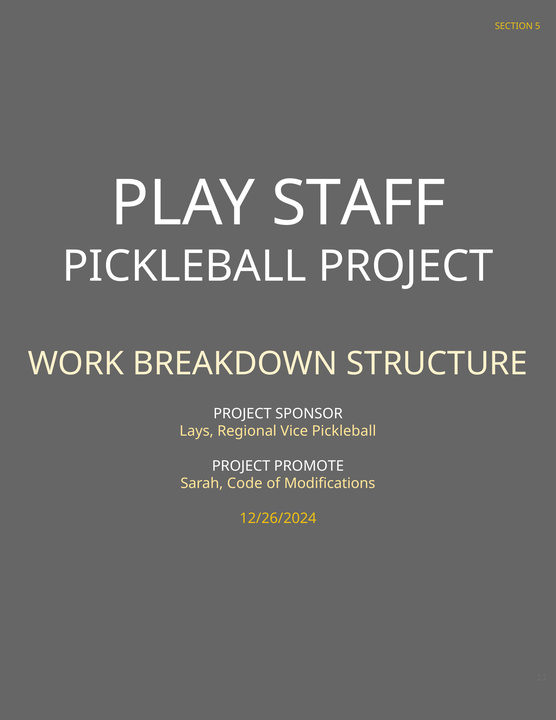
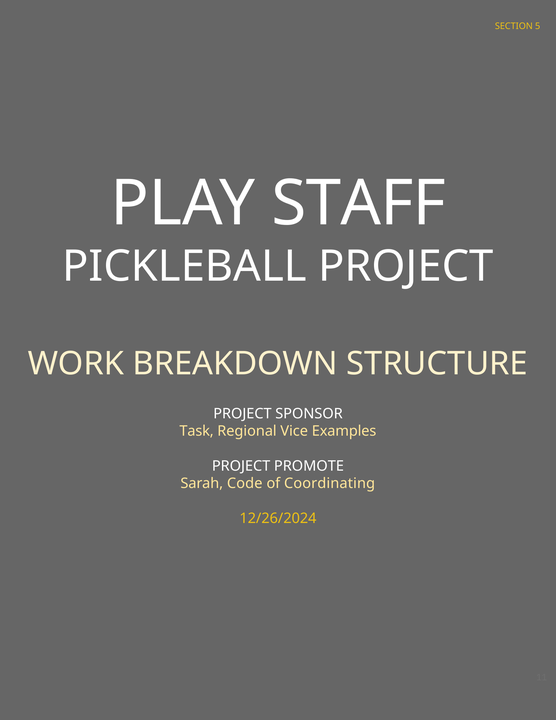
Lays: Lays -> Task
Vice Pickleball: Pickleball -> Examples
Modifications: Modifications -> Coordinating
